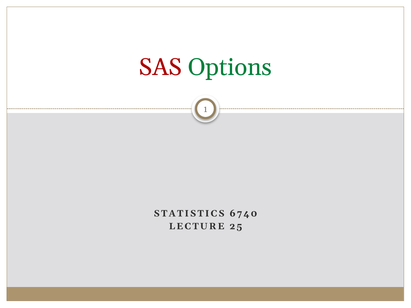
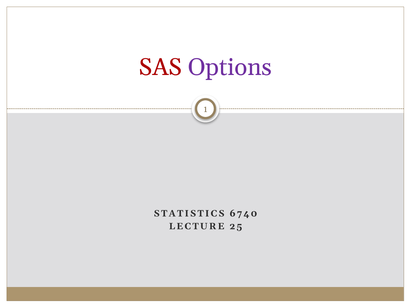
Options colour: green -> purple
